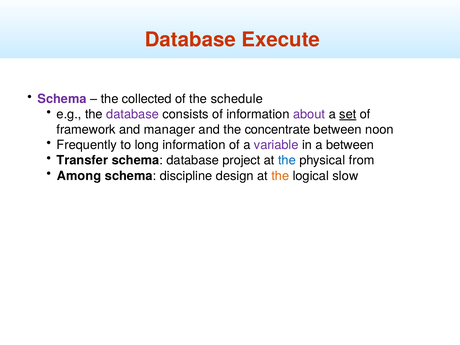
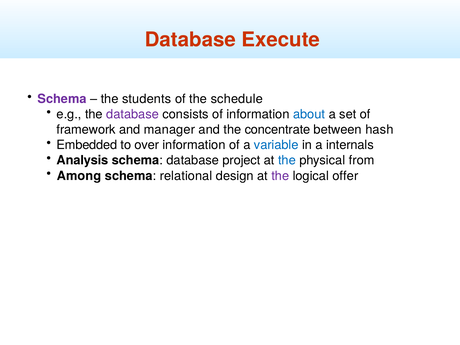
collected: collected -> students
about colour: purple -> blue
set underline: present -> none
noon: noon -> hash
Frequently: Frequently -> Embedded
long: long -> over
variable colour: purple -> blue
a between: between -> internals
Transfer: Transfer -> Analysis
discipline: discipline -> relational
the at (280, 176) colour: orange -> purple
slow: slow -> offer
